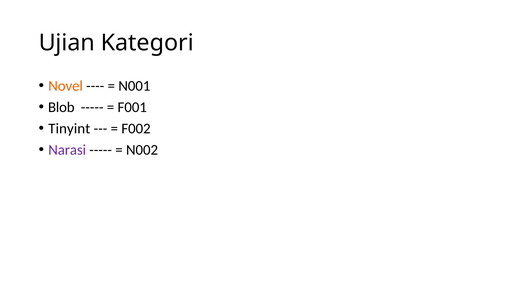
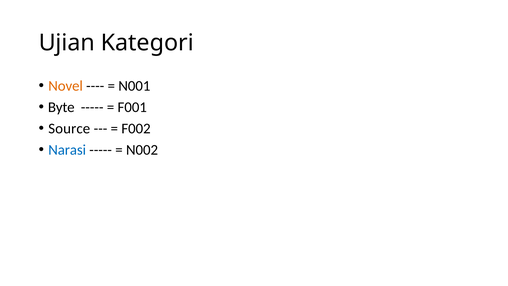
Blob: Blob -> Byte
Tinyint: Tinyint -> Source
Narasi colour: purple -> blue
